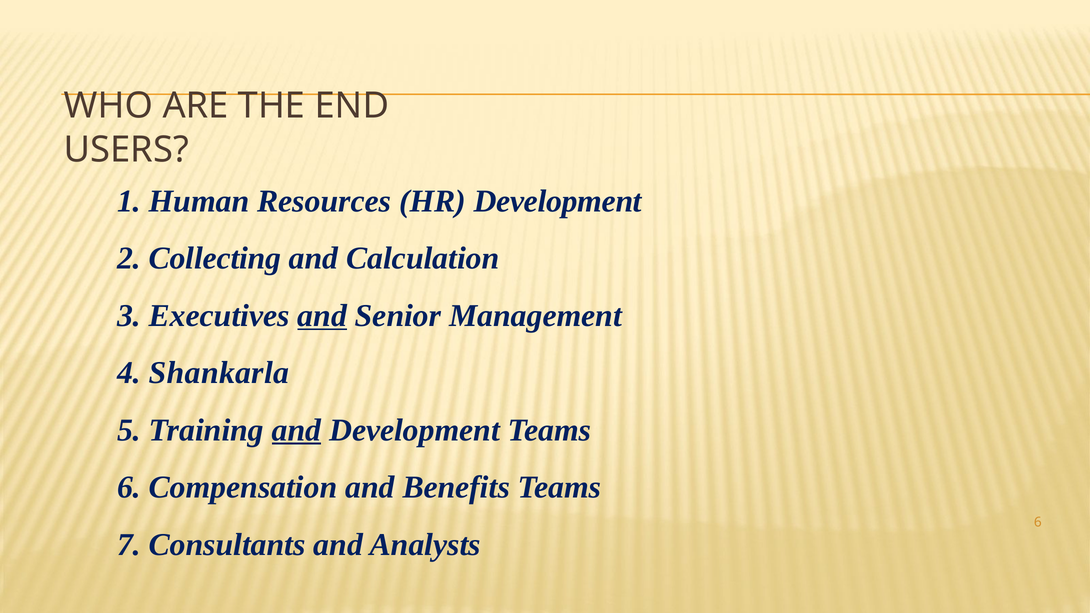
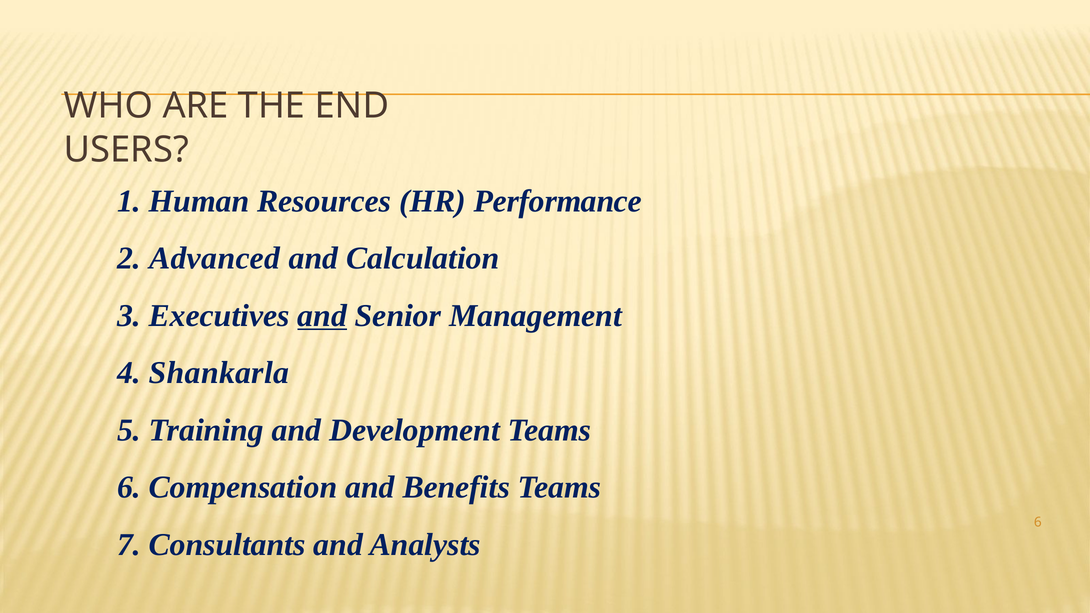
HR Development: Development -> Performance
Collecting: Collecting -> Advanced
and at (297, 430) underline: present -> none
